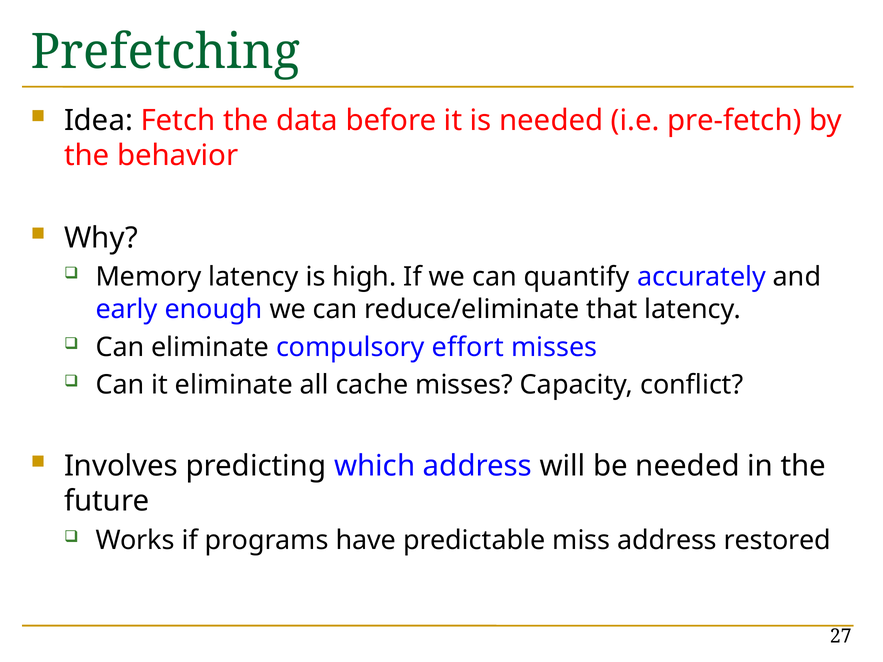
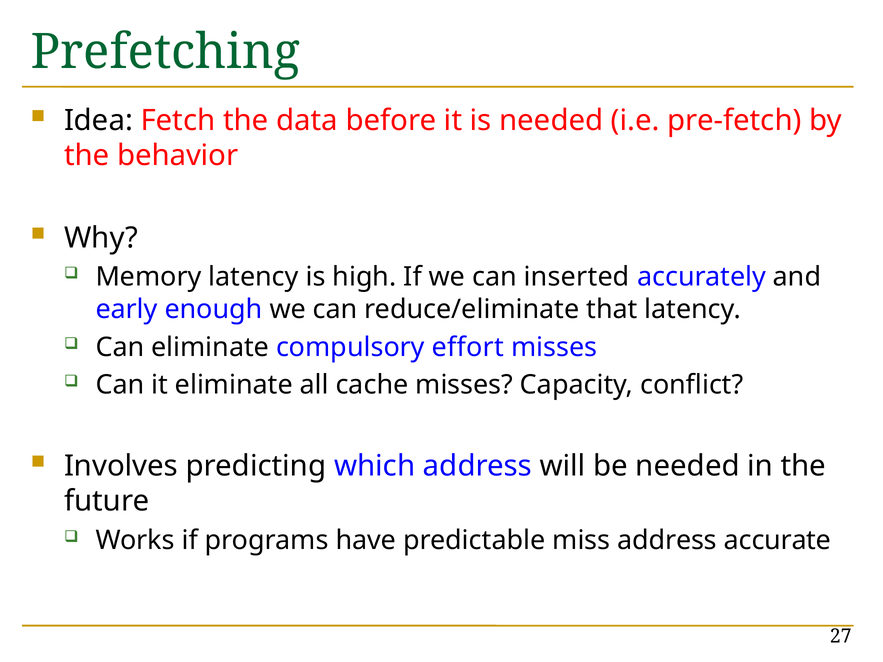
quantify: quantify -> inserted
restored: restored -> accurate
